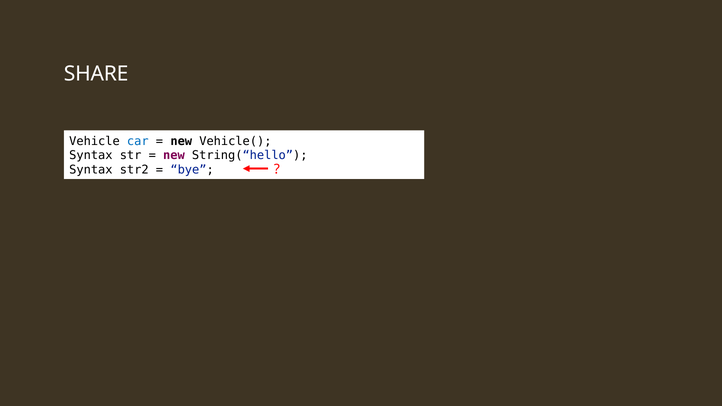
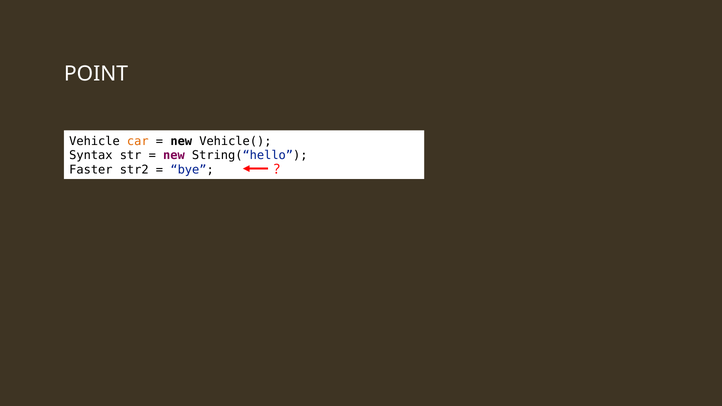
SHARE: SHARE -> POINT
car colour: blue -> orange
Syntax at (91, 170): Syntax -> Faster
